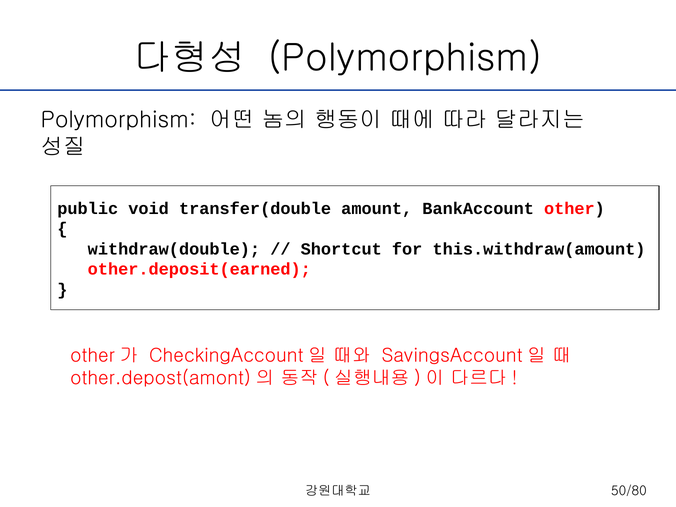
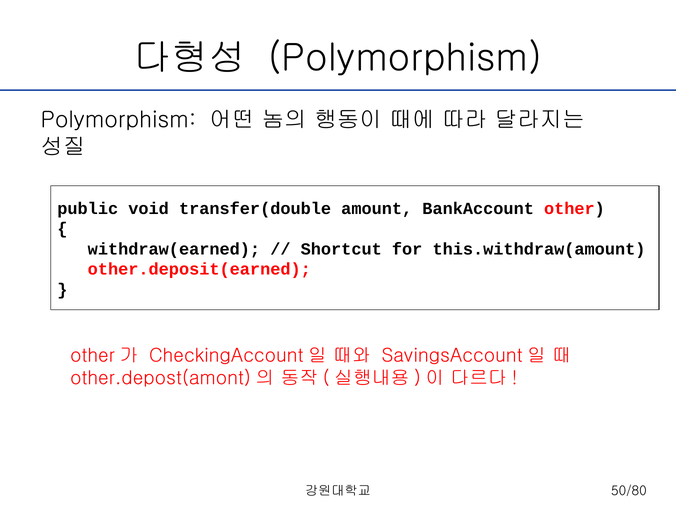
withdraw(double: withdraw(double -> withdraw(earned
